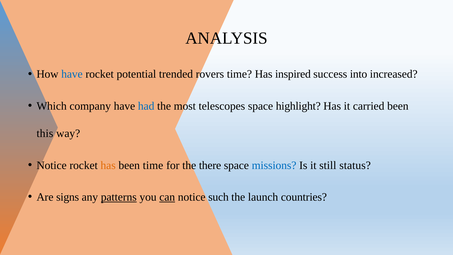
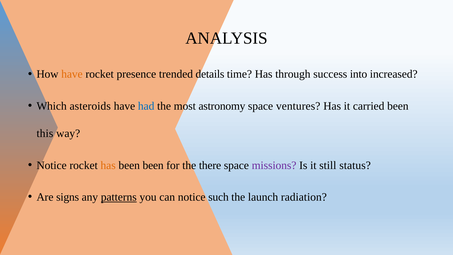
have at (72, 74) colour: blue -> orange
potential: potential -> presence
rovers: rovers -> details
inspired: inspired -> through
company: company -> asteroids
telescopes: telescopes -> astronomy
highlight: highlight -> ventures
been time: time -> been
missions colour: blue -> purple
can underline: present -> none
countries: countries -> radiation
